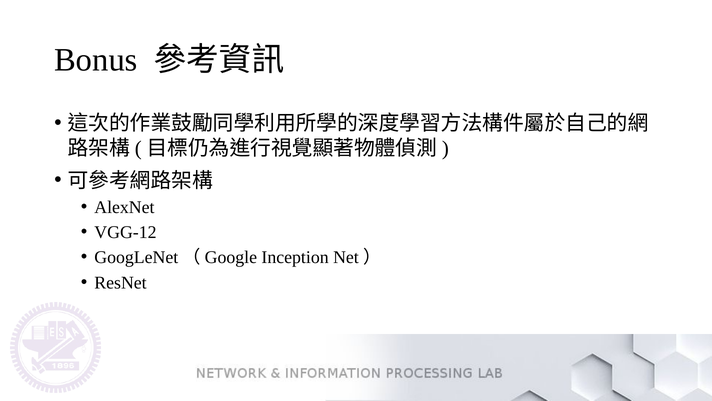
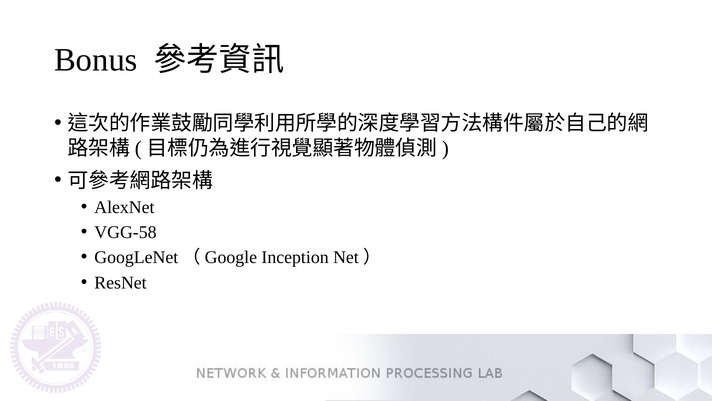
VGG-12: VGG-12 -> VGG-58
